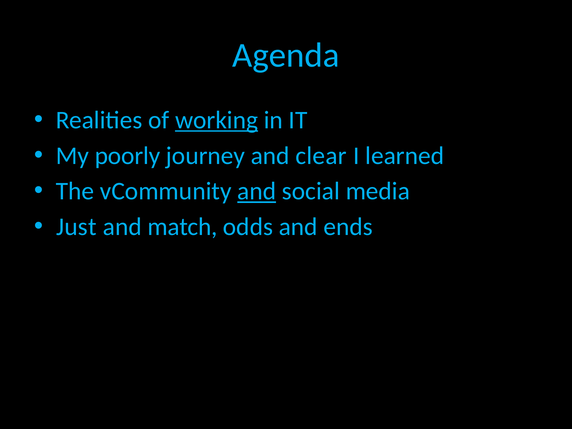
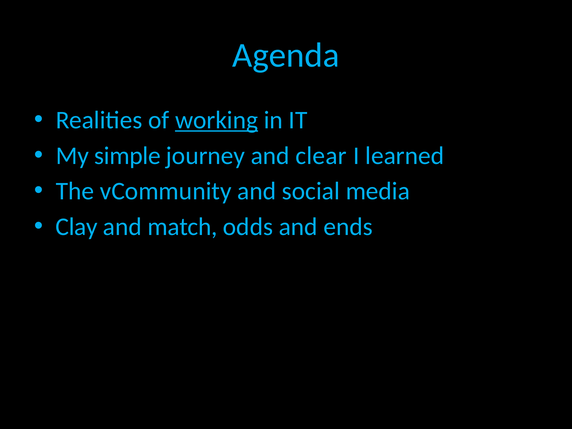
poorly: poorly -> simple
and at (257, 191) underline: present -> none
Just: Just -> Clay
